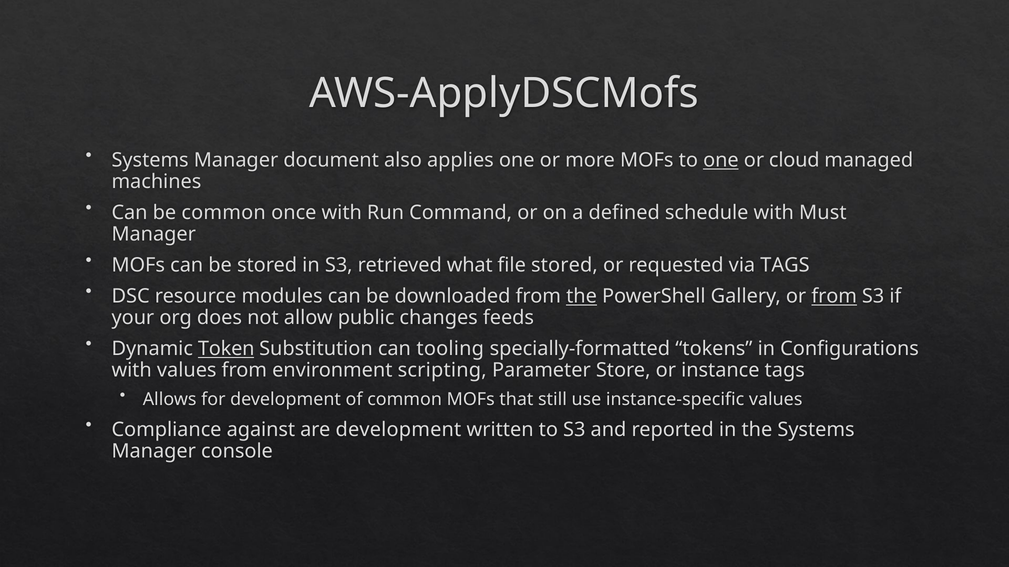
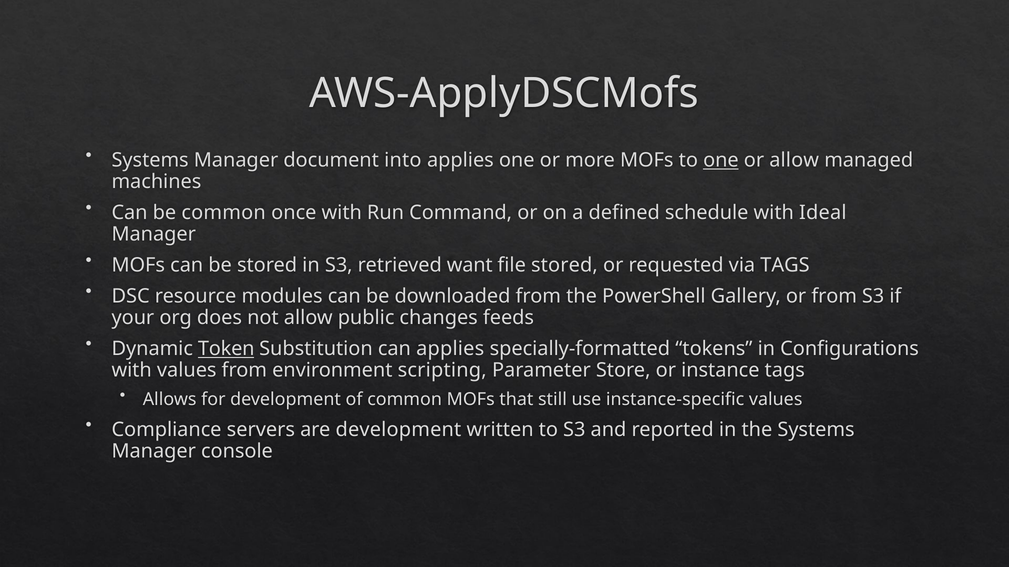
also: also -> into
or cloud: cloud -> allow
Must: Must -> Ideal
what: what -> want
the at (582, 297) underline: present -> none
from at (834, 297) underline: present -> none
can tooling: tooling -> applies
against: against -> servers
